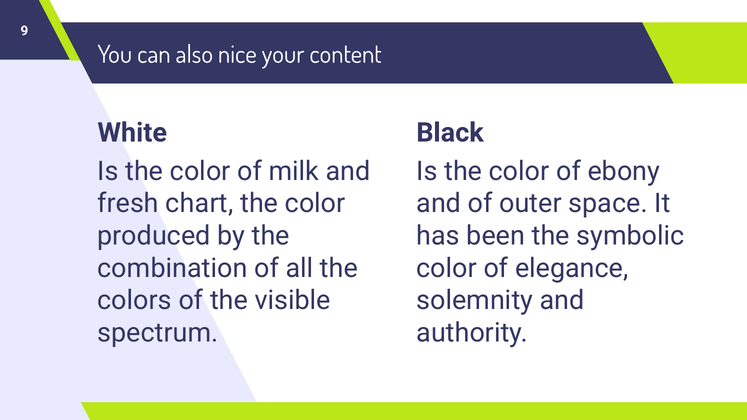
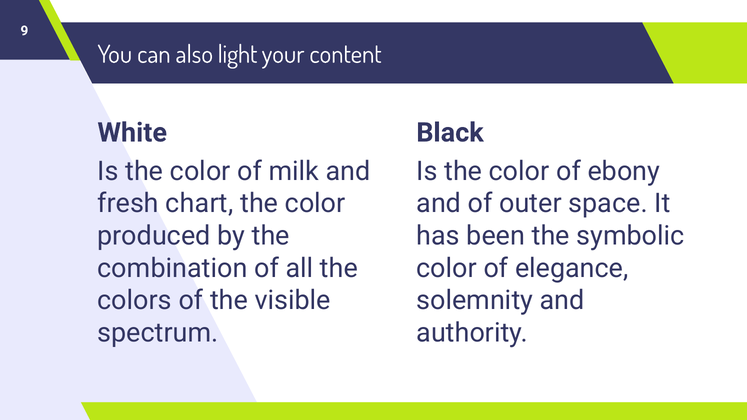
nice: nice -> light
